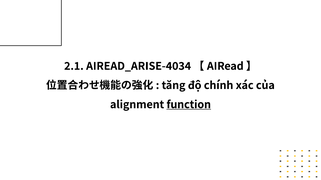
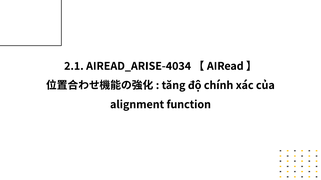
function underline: present -> none
